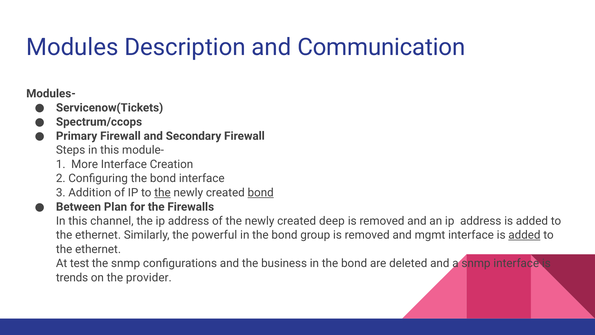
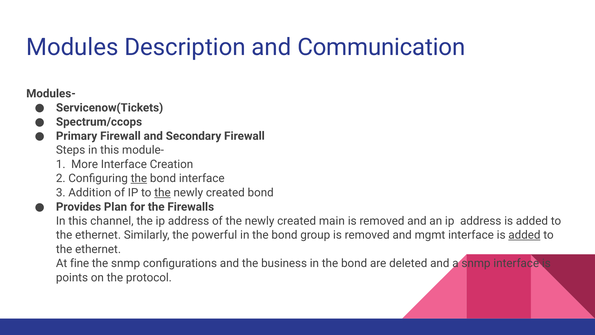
the at (139, 178) underline: none -> present
bond at (261, 192) underline: present -> none
Between: Between -> Provides
deep: deep -> main
test: test -> fine
trends: trends -> points
provider: provider -> protocol
